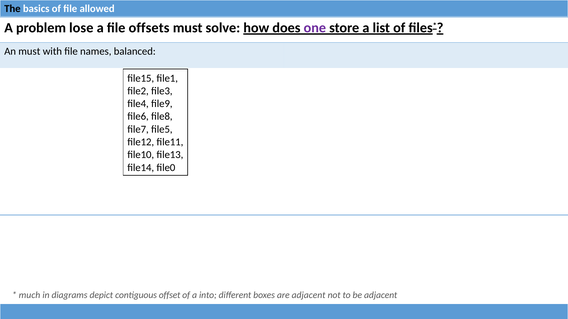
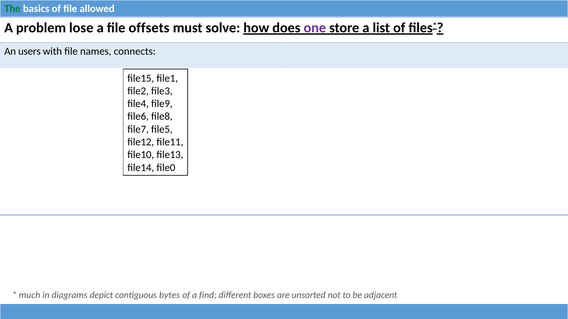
The colour: black -> green
An must: must -> users
balanced: balanced -> connects
offset: offset -> bytes
into: into -> find
are adjacent: adjacent -> unsorted
